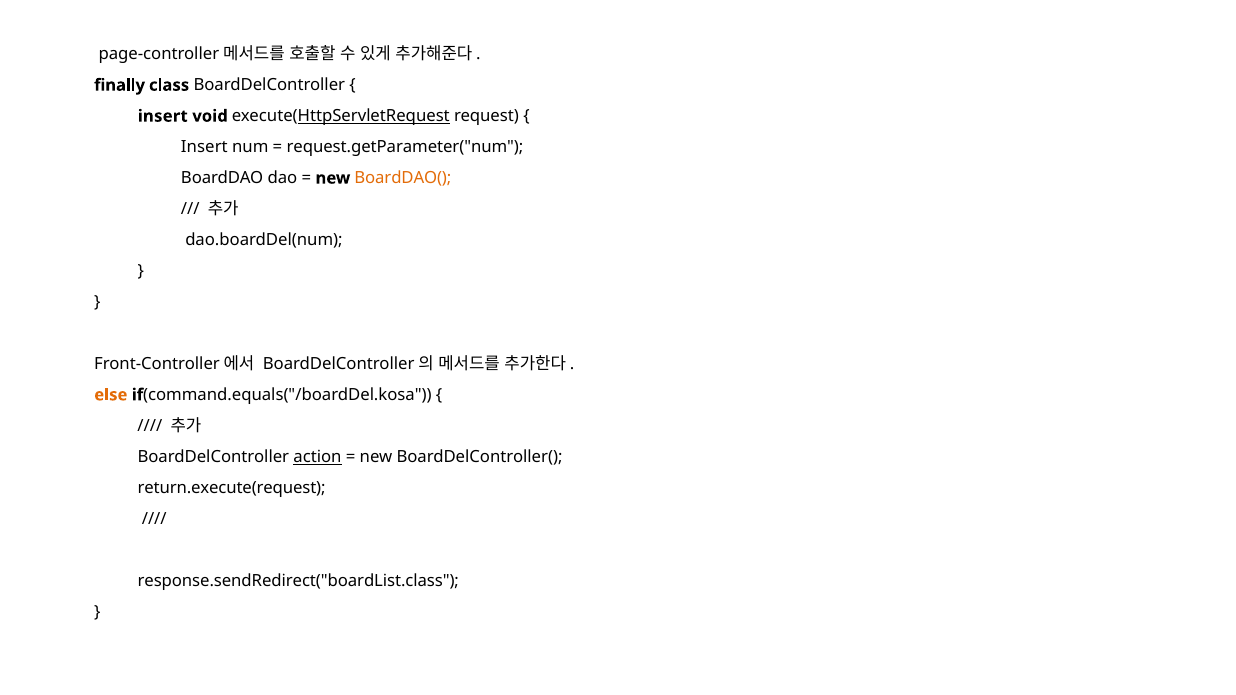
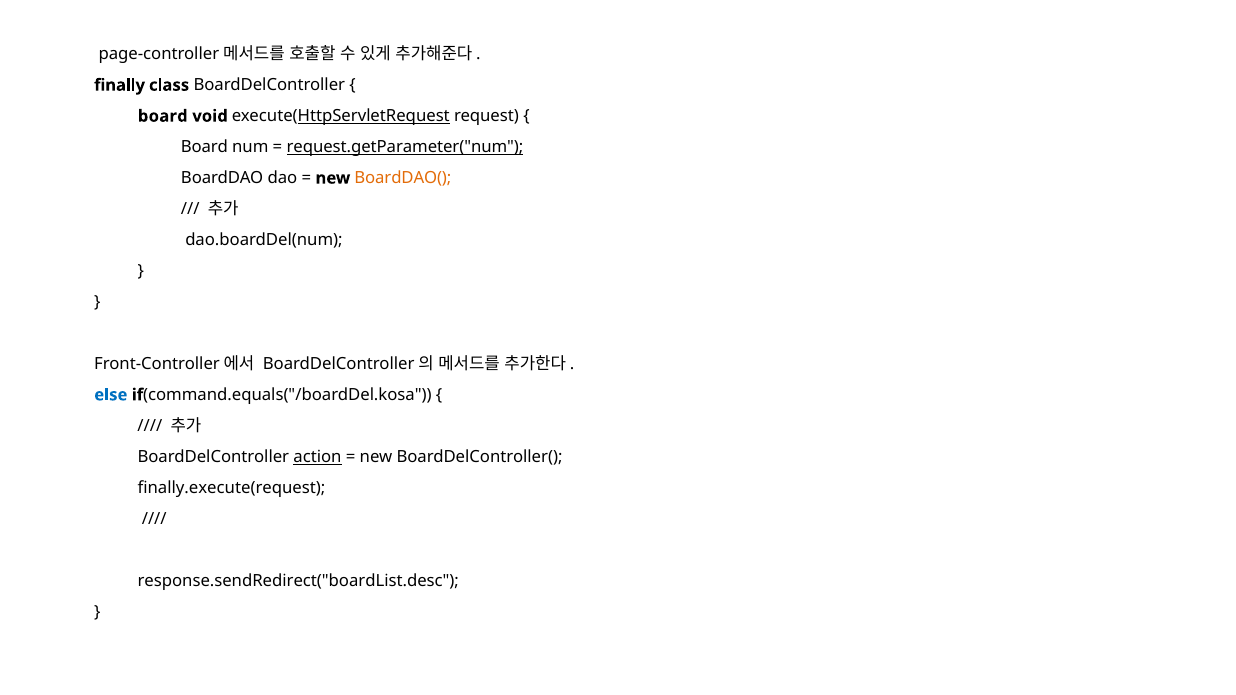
insert at (163, 116): insert -> board
Insert at (204, 147): Insert -> Board
request.getParameter("num underline: none -> present
else colour: orange -> blue
return.execute(request: return.execute(request -> finally.execute(request
response.sendRedirect("boardList.class: response.sendRedirect("boardList.class -> response.sendRedirect("boardList.desc
